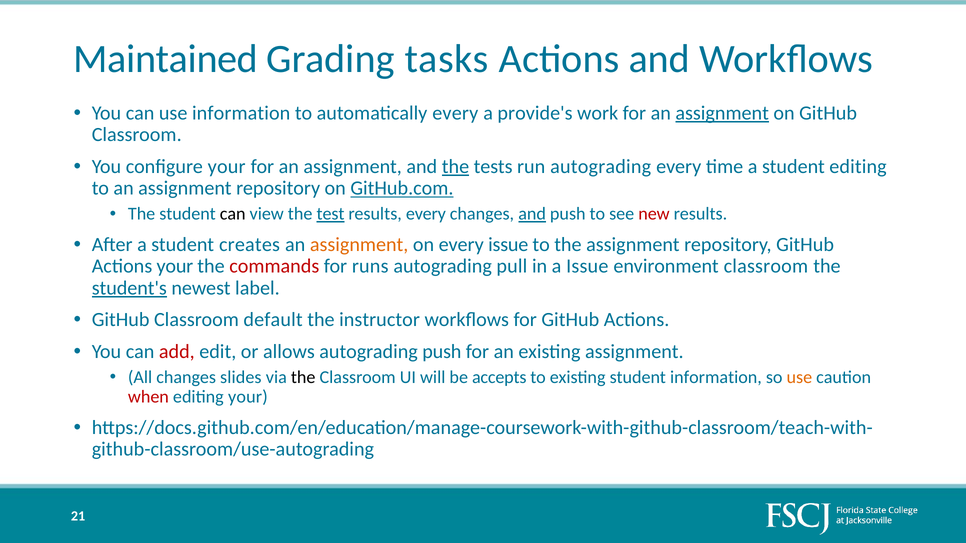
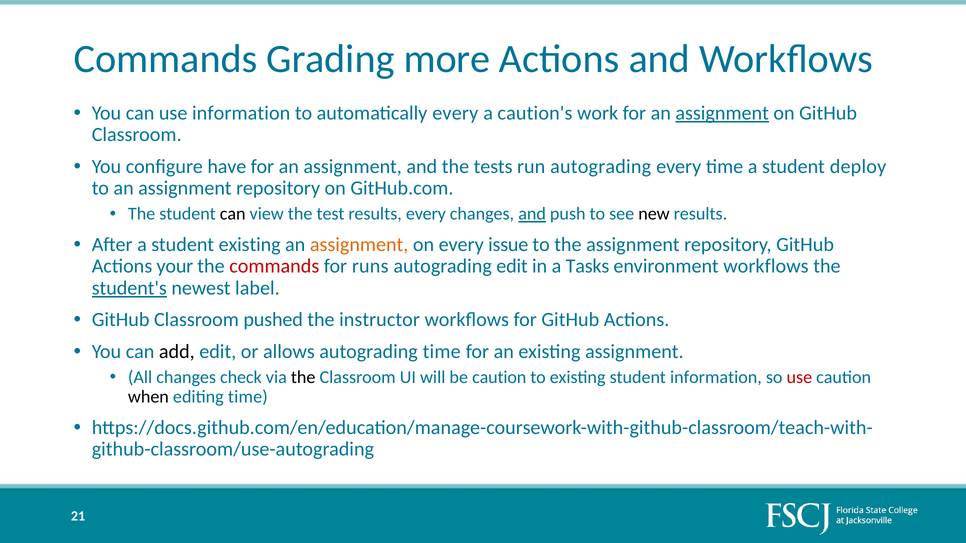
Maintained at (166, 59): Maintained -> Commands
tasks: tasks -> more
provide's: provide's -> caution's
configure your: your -> have
the at (455, 167) underline: present -> none
student editing: editing -> deploy
GitHub.com underline: present -> none
test underline: present -> none
new colour: red -> black
student creates: creates -> existing
autograding pull: pull -> edit
a Issue: Issue -> Tasks
environment classroom: classroom -> workflows
default: default -> pushed
add colour: red -> black
autograding push: push -> time
slides: slides -> check
be accepts: accepts -> caution
use at (799, 378) colour: orange -> red
when colour: red -> black
editing your: your -> time
